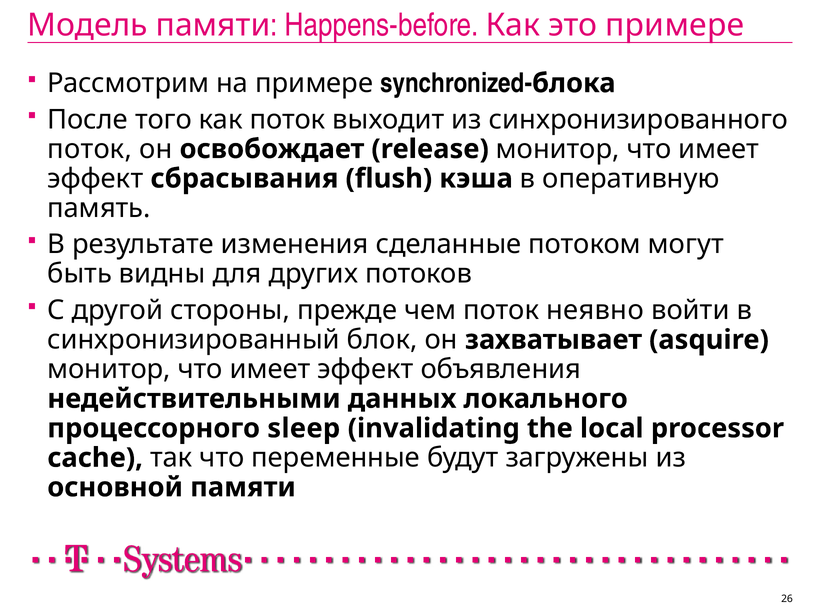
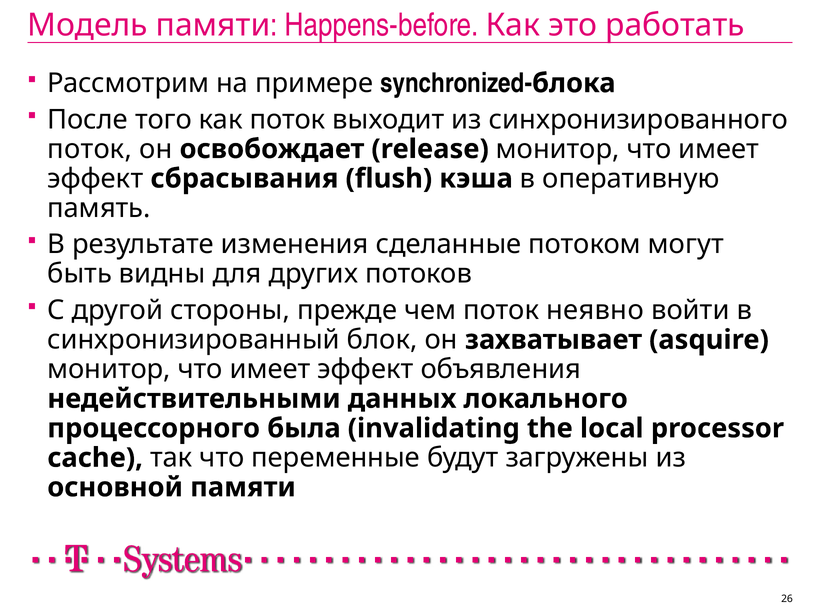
это примере: примере -> работать
sleep: sleep -> была
